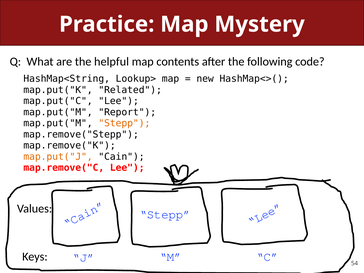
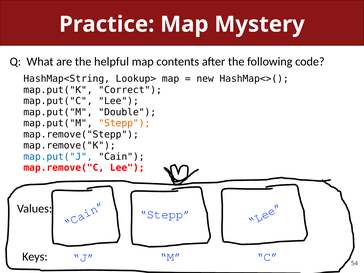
Related: Related -> Correct
Report: Report -> Double
map.put("J colour: orange -> blue
